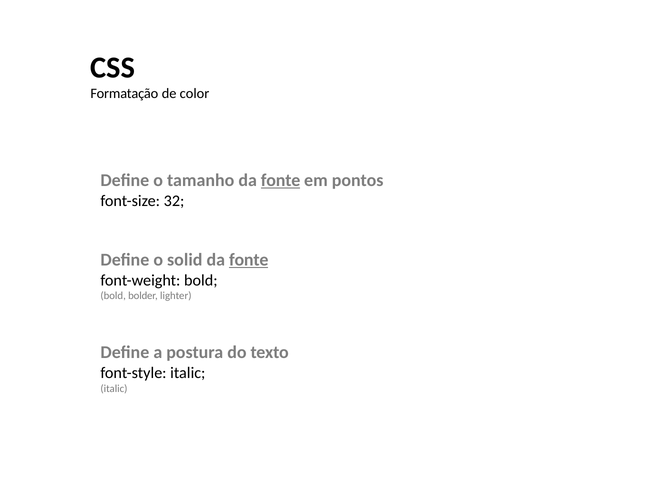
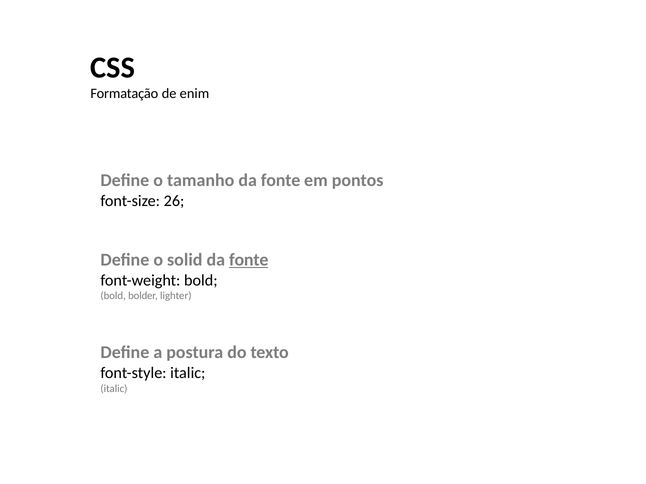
color: color -> enim
fonte at (281, 180) underline: present -> none
32: 32 -> 26
